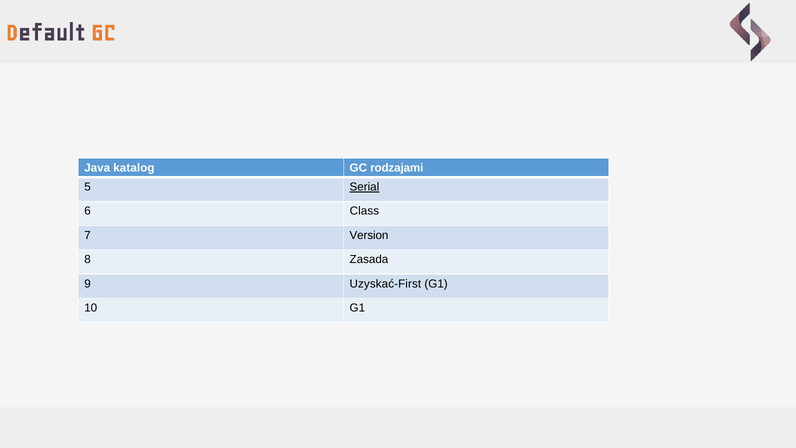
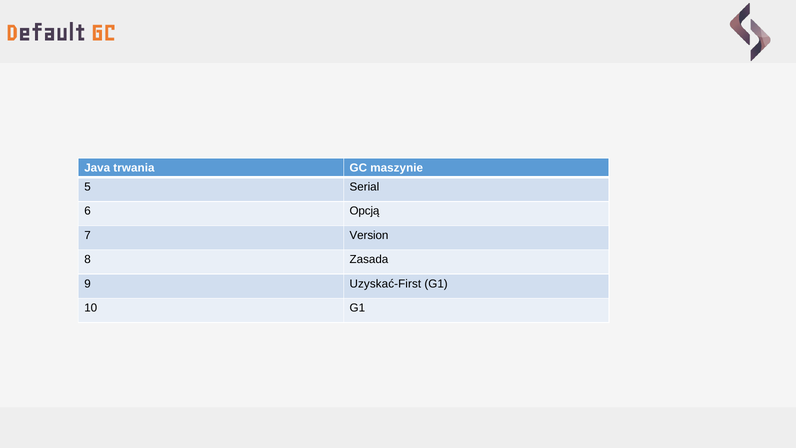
katalog: katalog -> trwania
rodzajami: rodzajami -> maszynie
Serial underline: present -> none
Class: Class -> Opcją
